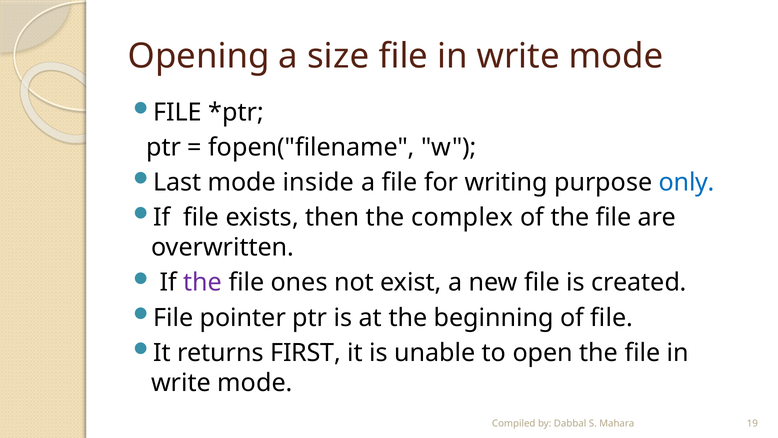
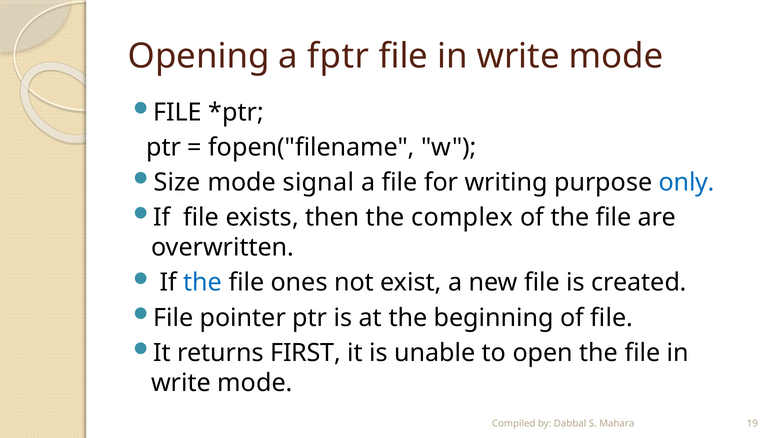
size: size -> fptr
Last: Last -> Size
inside: inside -> signal
the at (203, 282) colour: purple -> blue
